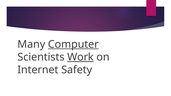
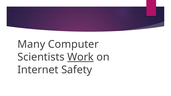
Computer underline: present -> none
